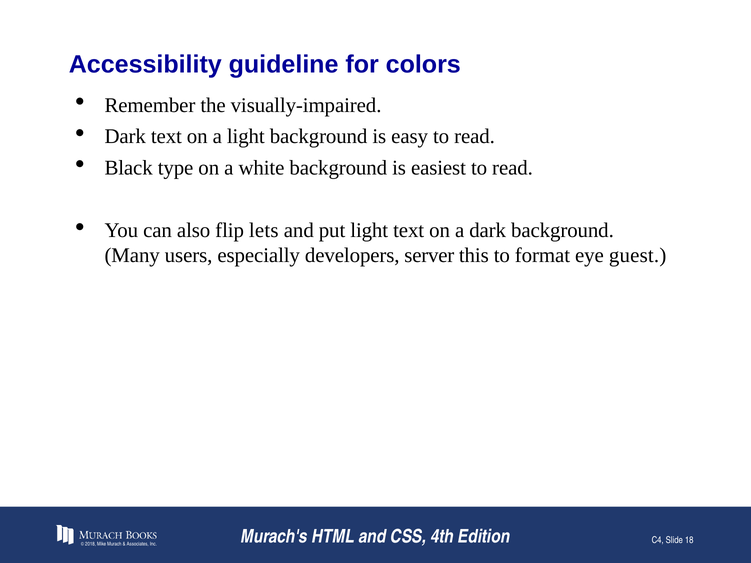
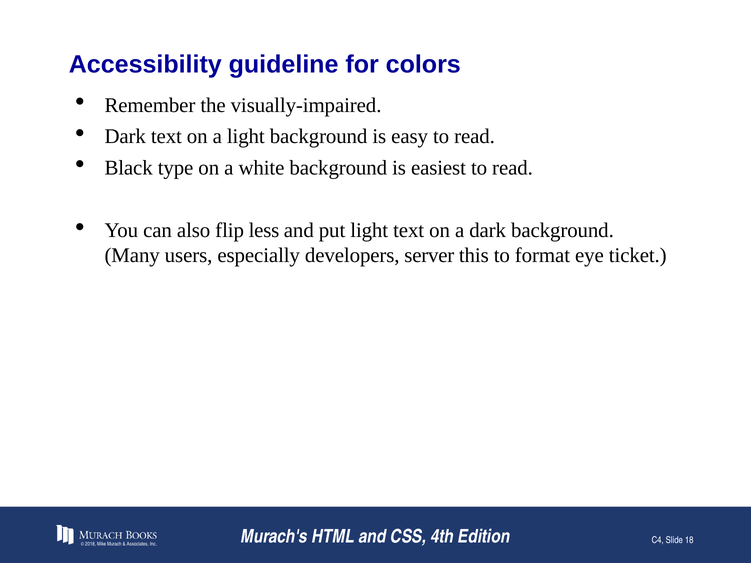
lets: lets -> less
guest: guest -> ticket
